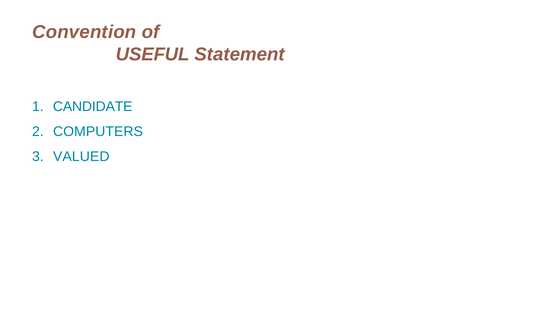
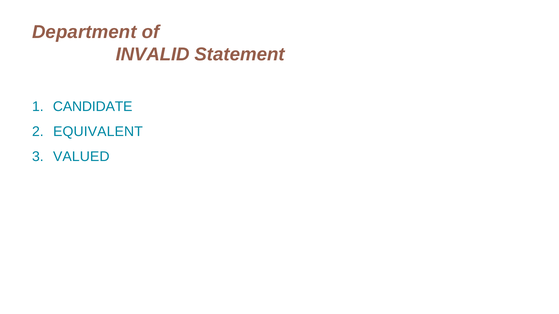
Convention: Convention -> Department
USEFUL: USEFUL -> INVALID
COMPUTERS: COMPUTERS -> EQUIVALENT
